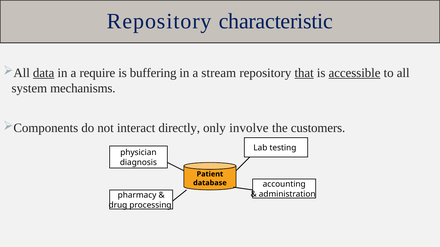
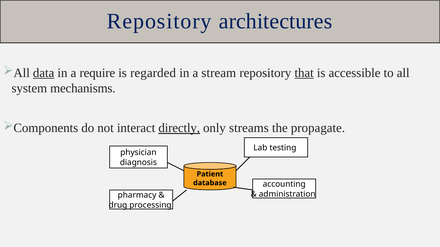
characteristic: characteristic -> architectures
buffering: buffering -> regarded
accessible underline: present -> none
directly underline: none -> present
involve: involve -> streams
customers: customers -> propagate
